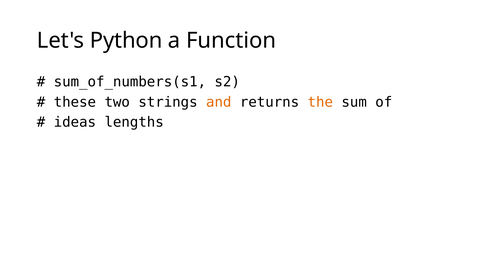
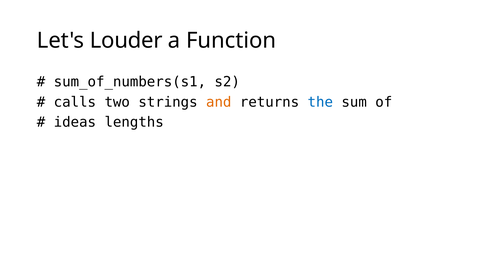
Python: Python -> Louder
these: these -> calls
the colour: orange -> blue
